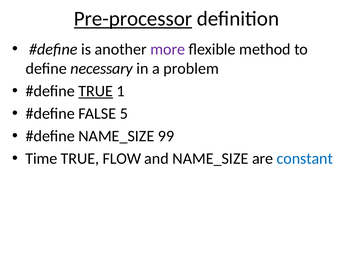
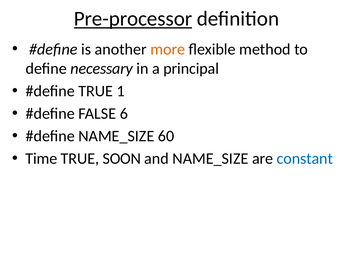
more colour: purple -> orange
problem: problem -> principal
TRUE at (96, 91) underline: present -> none
5: 5 -> 6
99: 99 -> 60
FLOW: FLOW -> SOON
